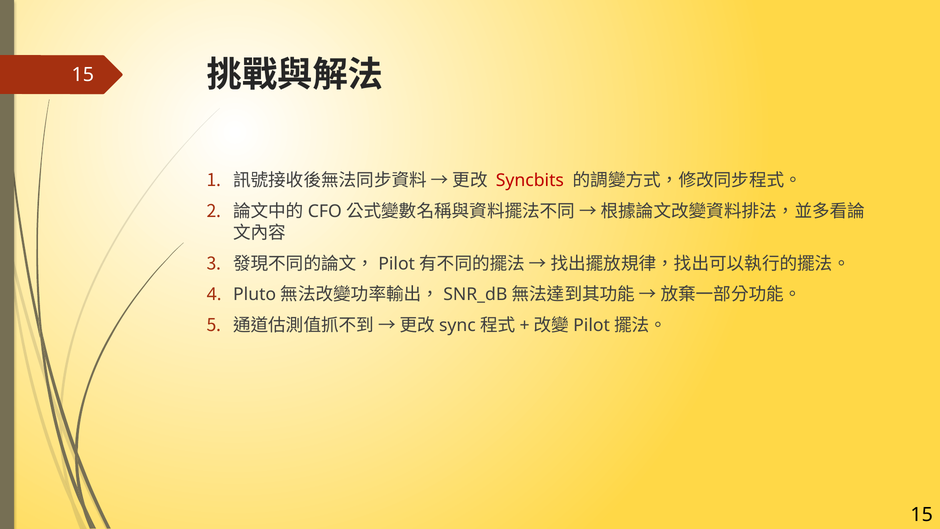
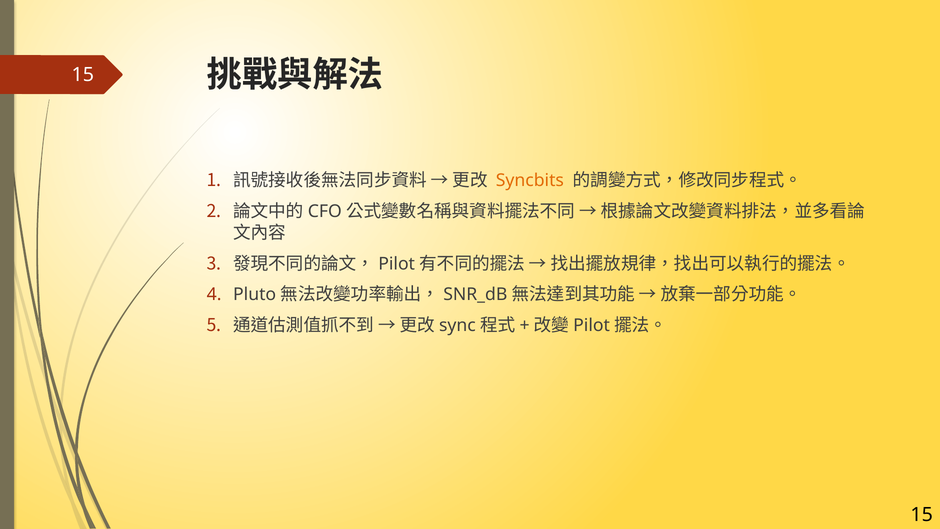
Syncbits colour: red -> orange
